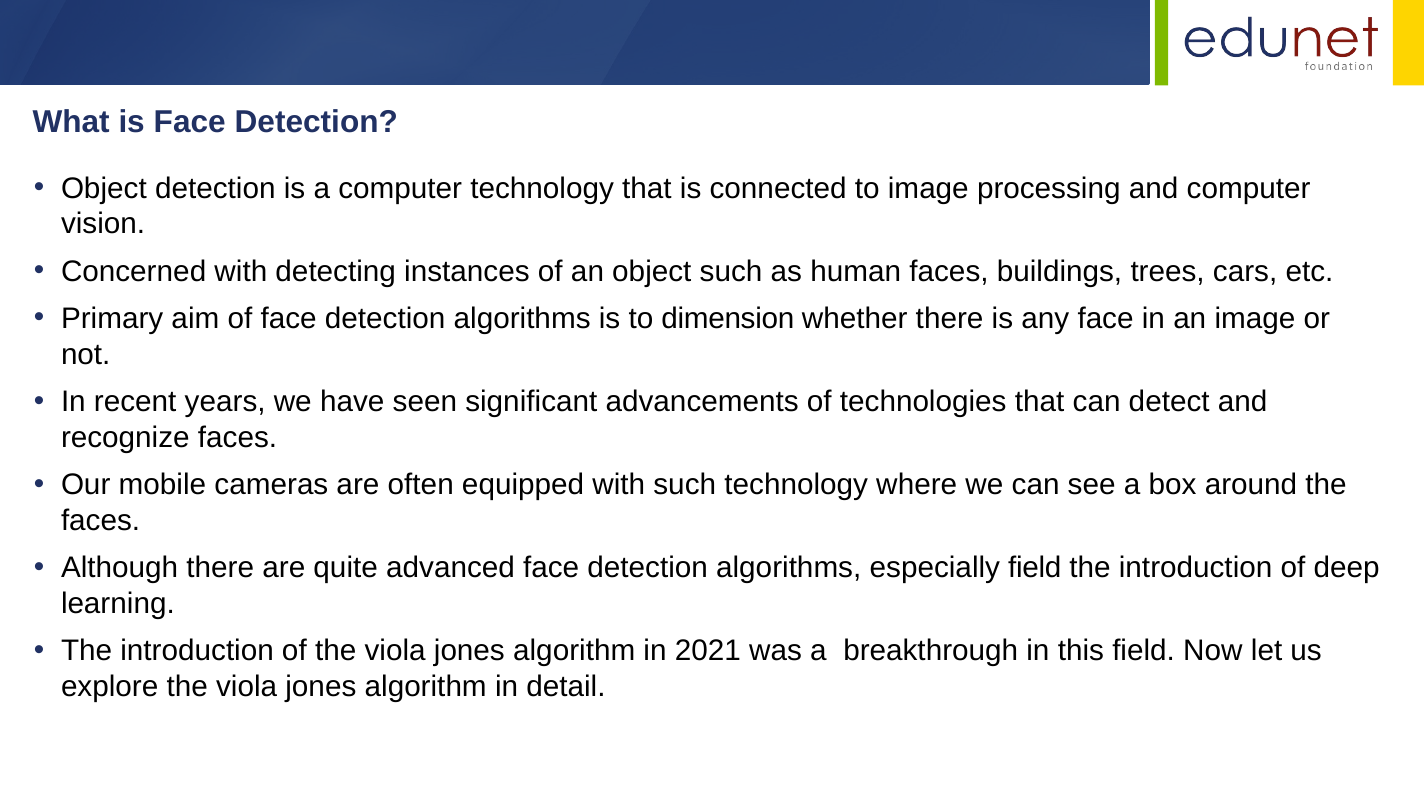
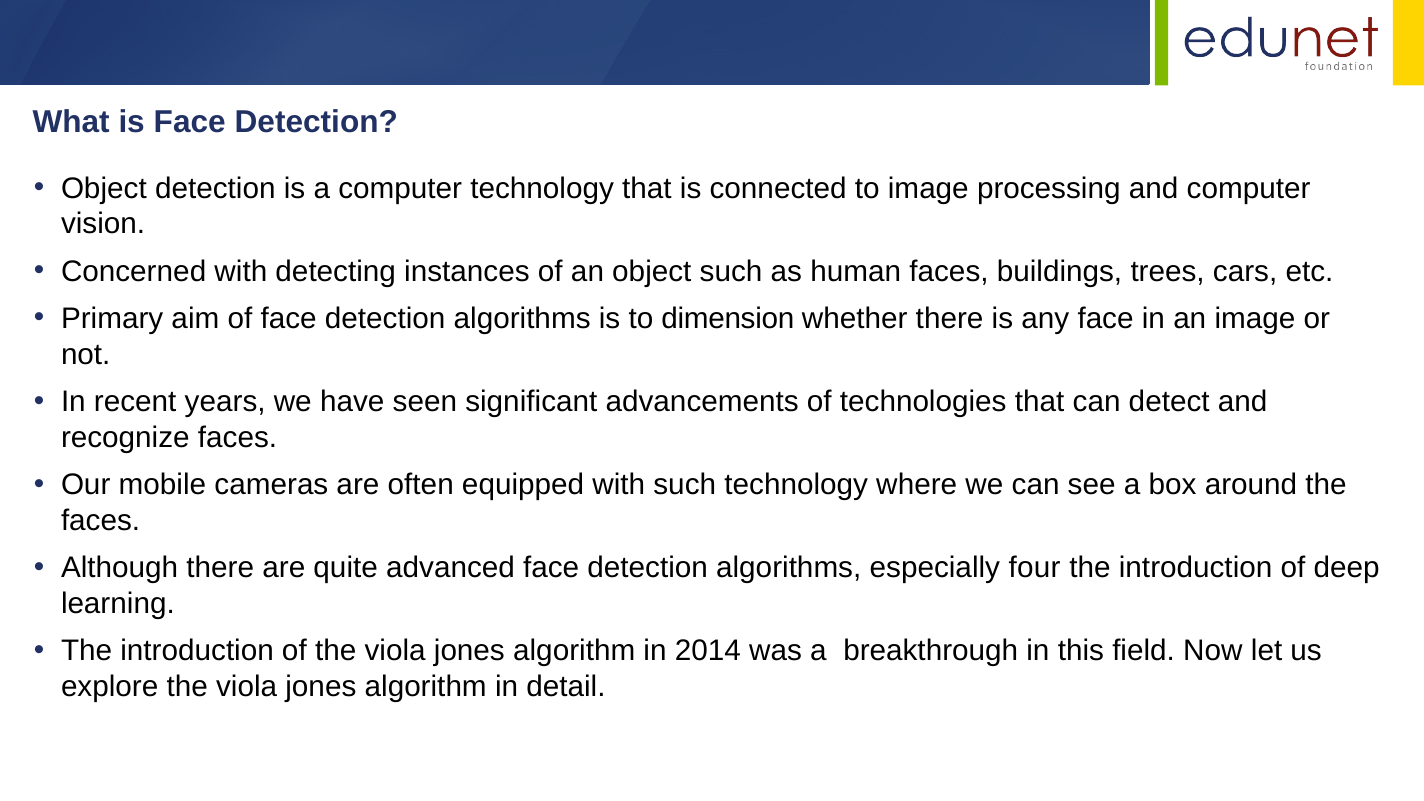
especially field: field -> four
2021: 2021 -> 2014
